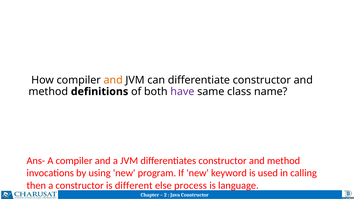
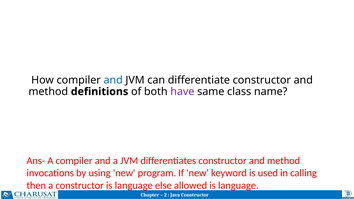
and at (113, 80) colour: orange -> blue
constructor is different: different -> language
process: process -> allowed
